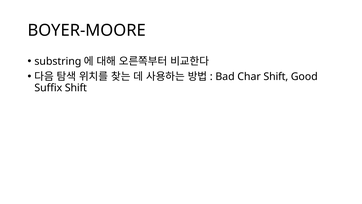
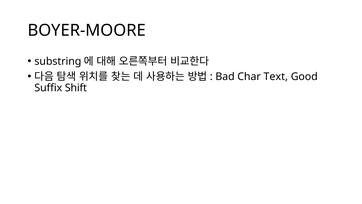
Char Shift: Shift -> Text
